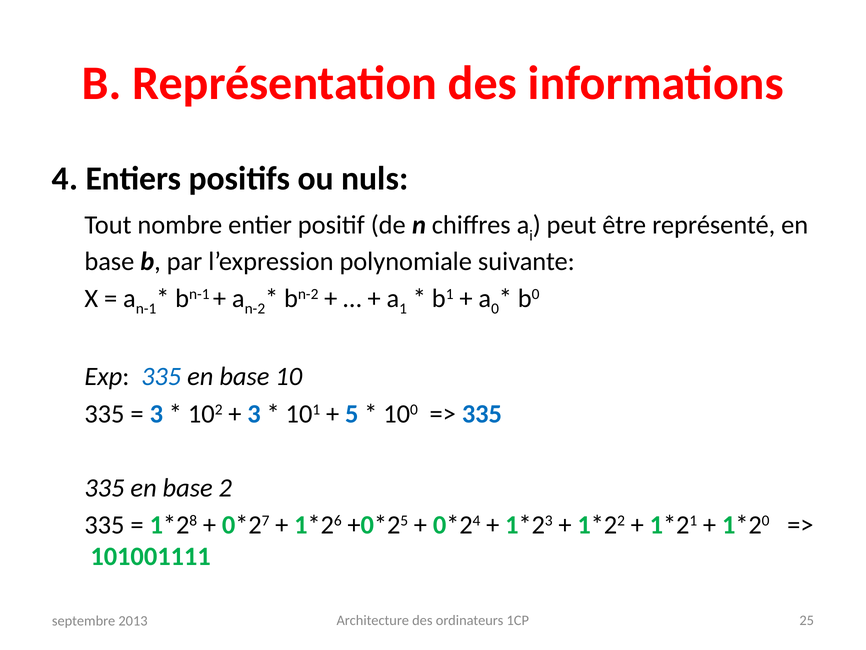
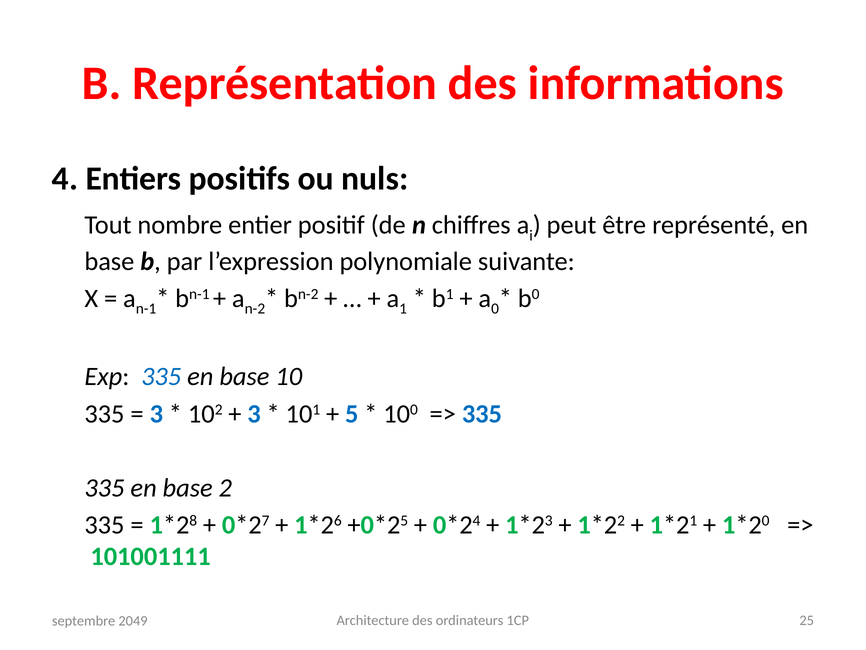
2013: 2013 -> 2049
